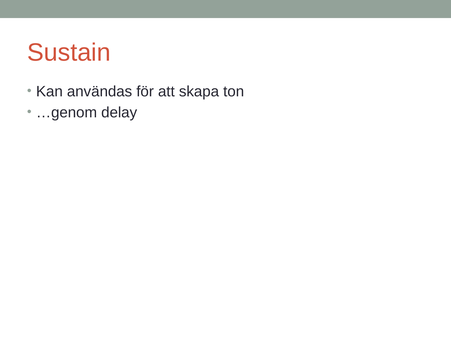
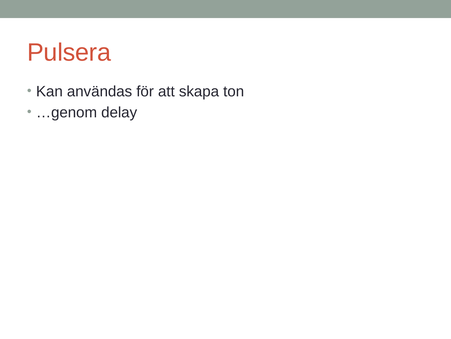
Sustain: Sustain -> Pulsera
